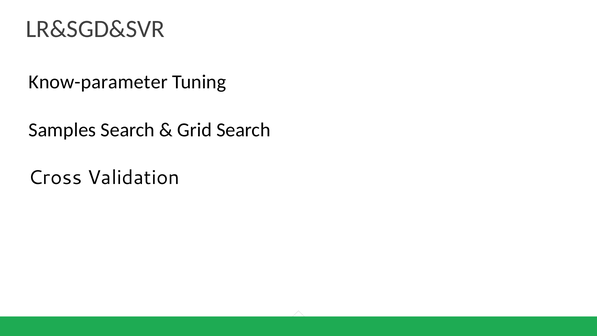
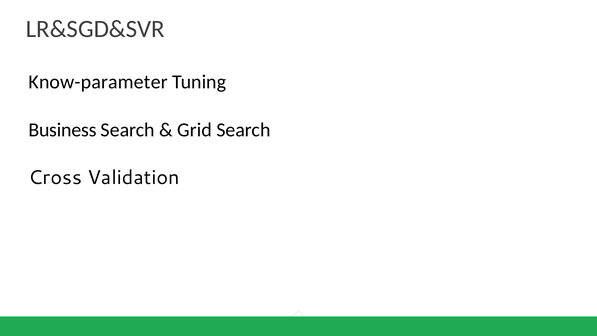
Samples: Samples -> Business
